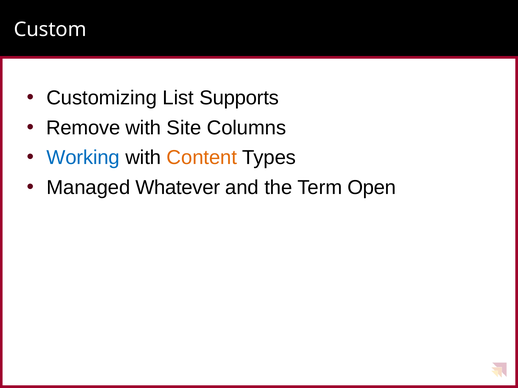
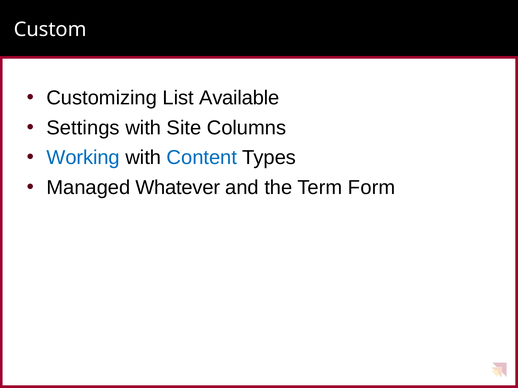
Supports: Supports -> Available
Remove: Remove -> Settings
Content colour: orange -> blue
Open: Open -> Form
